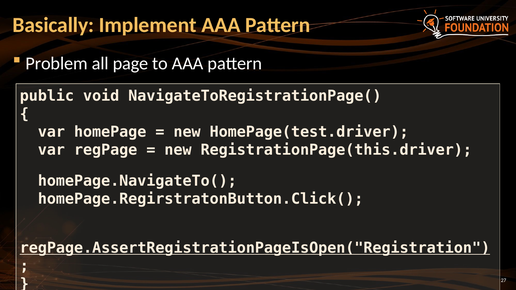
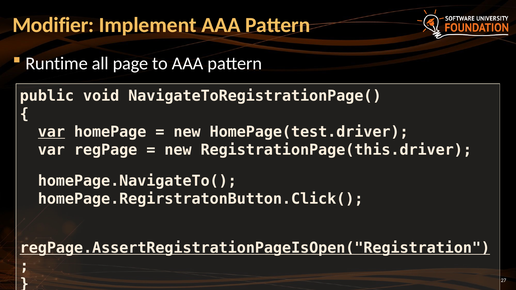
Basically: Basically -> Modifier
Problem: Problem -> Runtime
var at (51, 132) underline: none -> present
